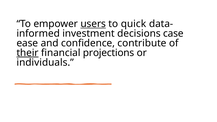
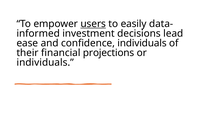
quick: quick -> easily
case: case -> lead
confidence contribute: contribute -> individuals
their underline: present -> none
